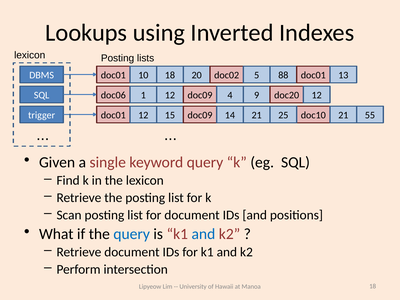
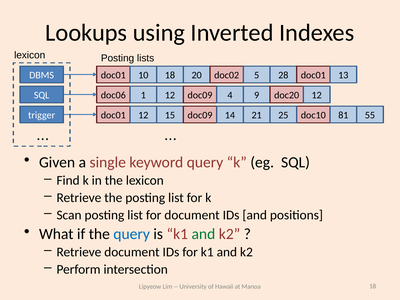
88: 88 -> 28
doc10 21: 21 -> 81
and at (203, 234) colour: blue -> green
